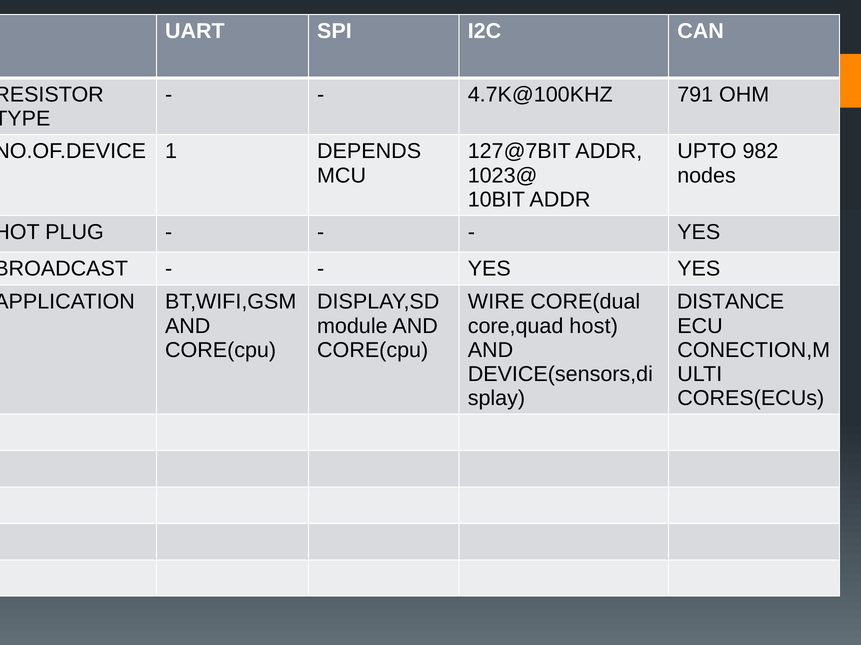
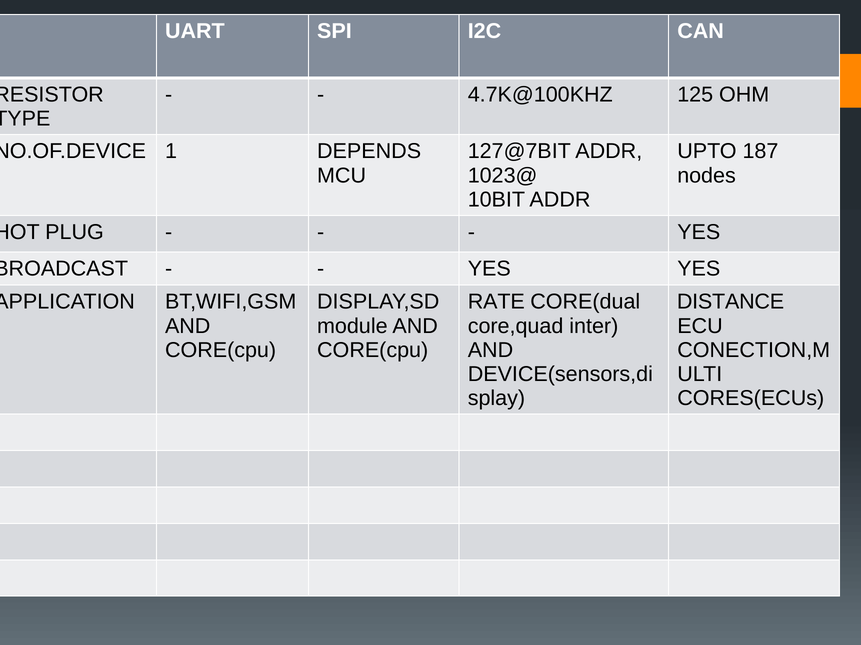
791: 791 -> 125
982: 982 -> 187
WIRE: WIRE -> RATE
host: host -> inter
